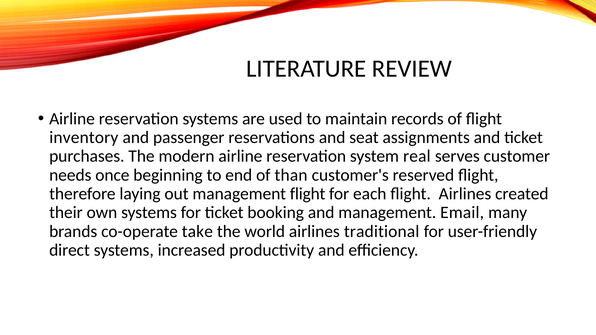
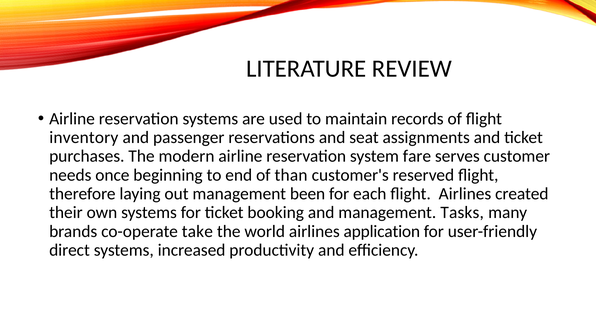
real: real -> fare
management flight: flight -> been
Email: Email -> Tasks
traditional: traditional -> application
